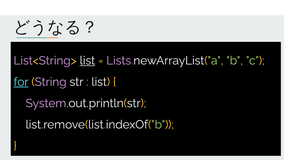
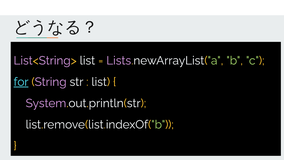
list at (87, 60) underline: present -> none
